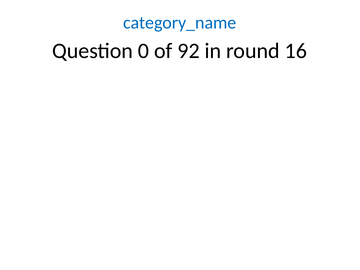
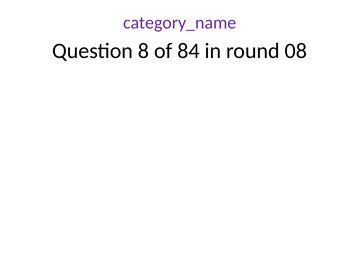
category_name colour: blue -> purple
0: 0 -> 8
92: 92 -> 84
16: 16 -> 08
